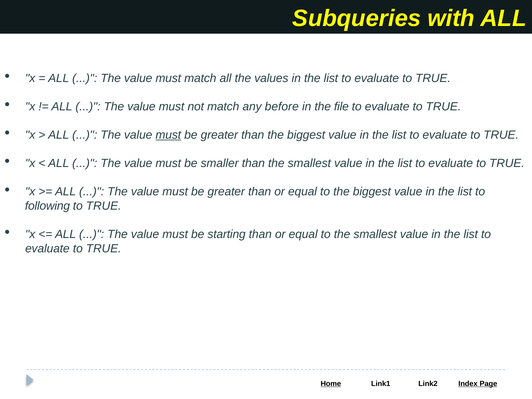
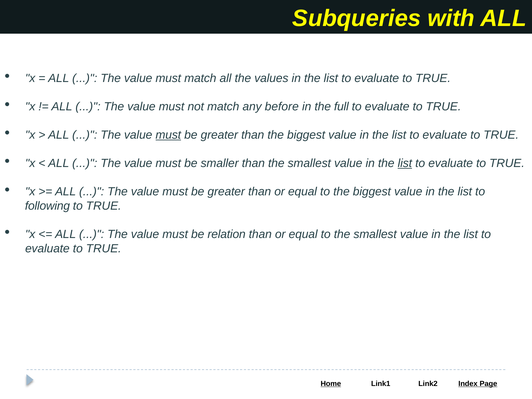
file: file -> full
list at (405, 163) underline: none -> present
starting: starting -> relation
